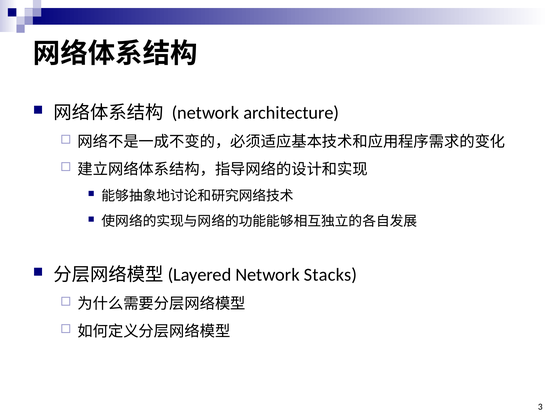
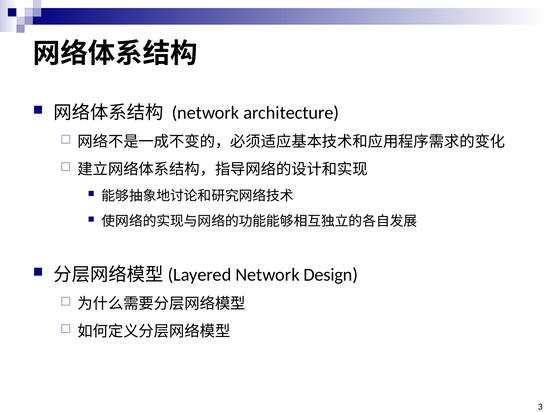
Stacks: Stacks -> Design
